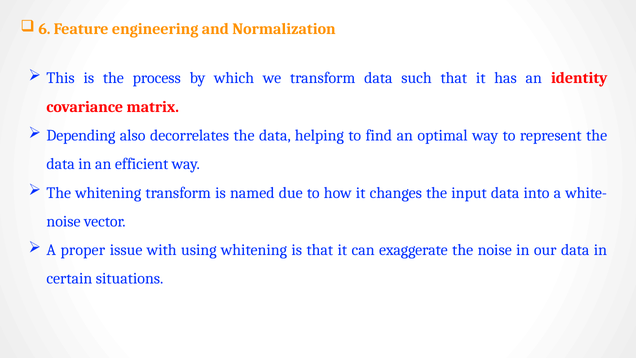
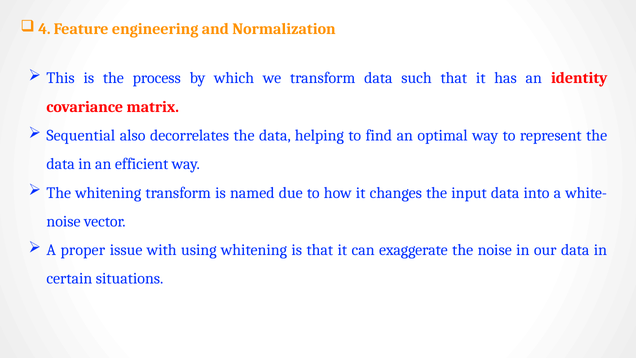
6: 6 -> 4
Depending: Depending -> Sequential
